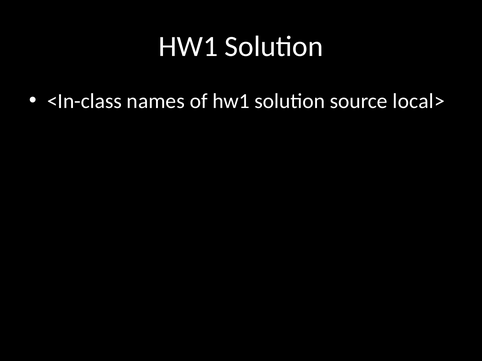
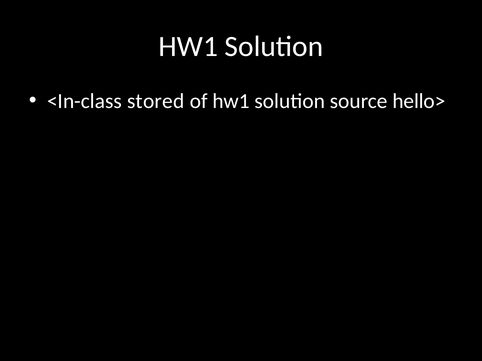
names: names -> stored
local>: local> -> hello>
